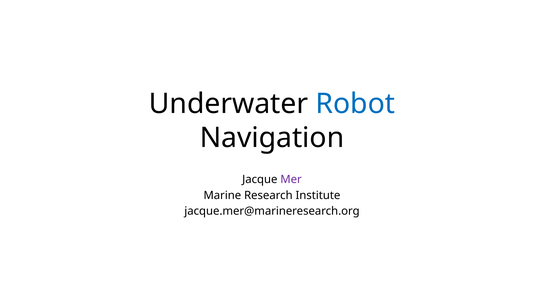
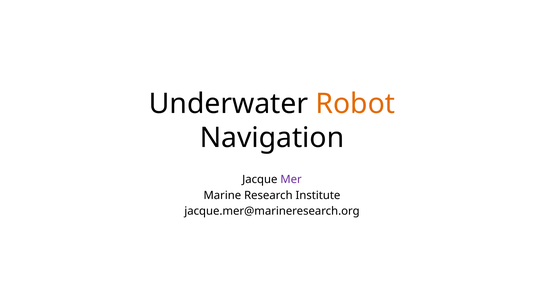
Robot colour: blue -> orange
